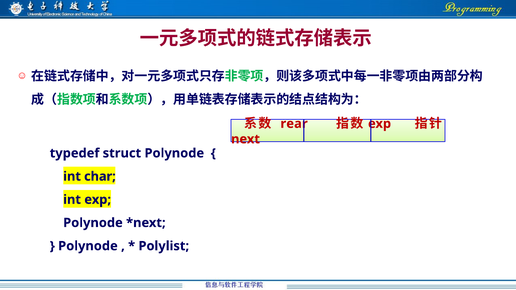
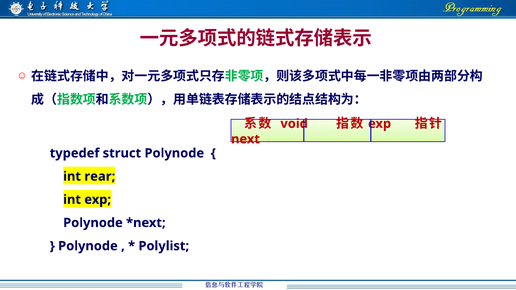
rear: rear -> void
char: char -> rear
